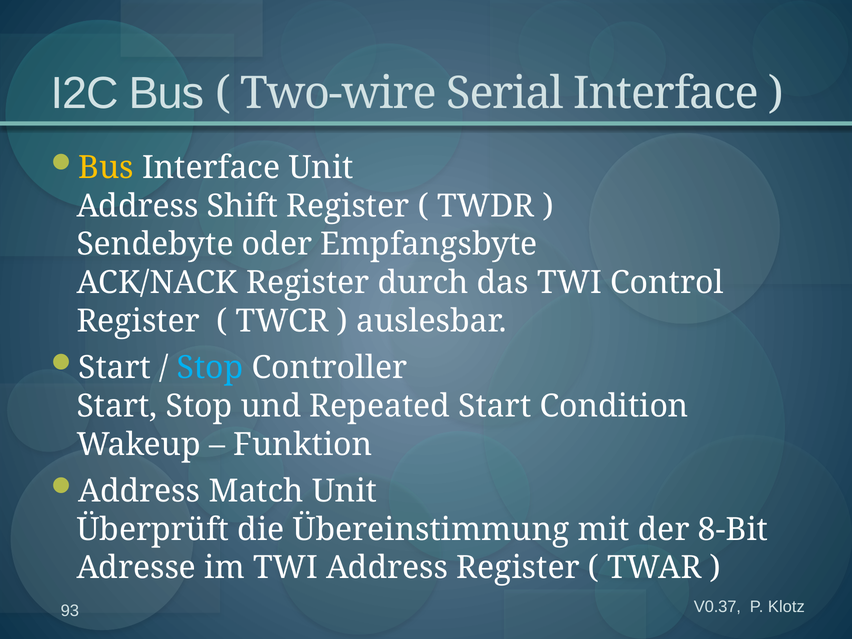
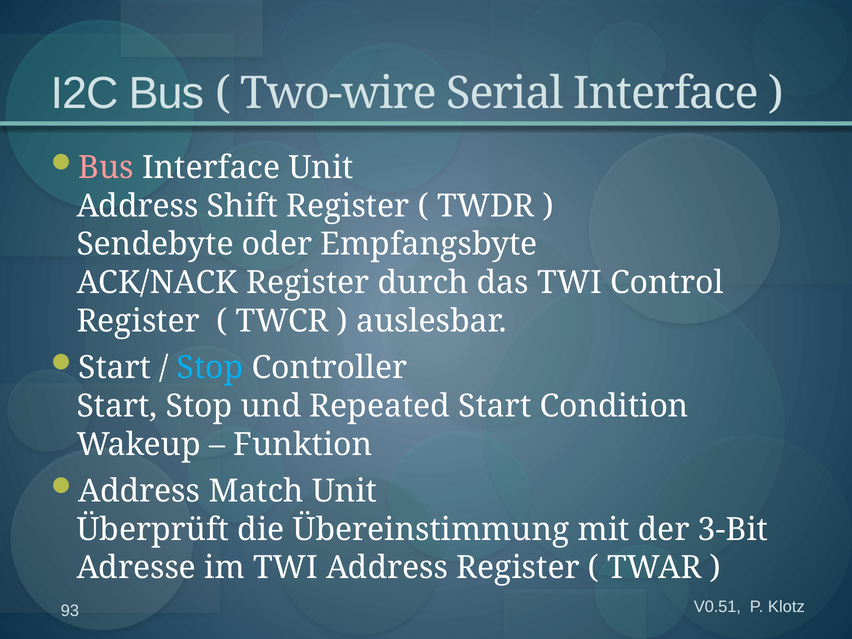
Bus at (106, 168) colour: yellow -> pink
8-Bit: 8-Bit -> 3-Bit
V0.37: V0.37 -> V0.51
